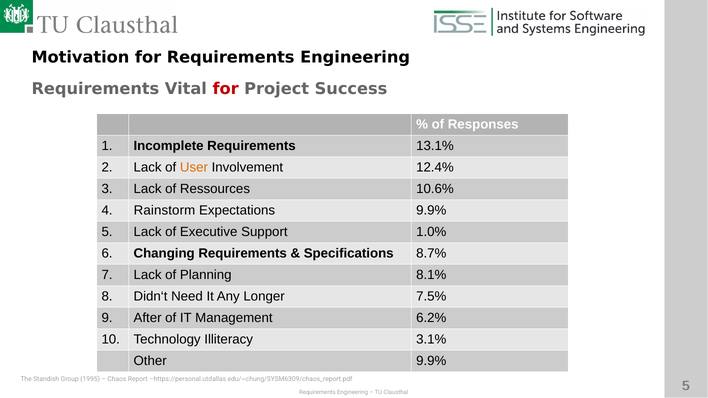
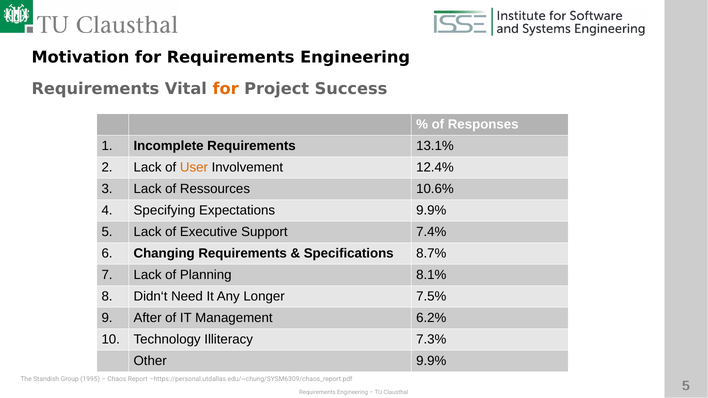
for at (226, 89) colour: red -> orange
Rainstorm: Rainstorm -> Specifying
1.0%: 1.0% -> 7.4%
3.1%: 3.1% -> 7.3%
